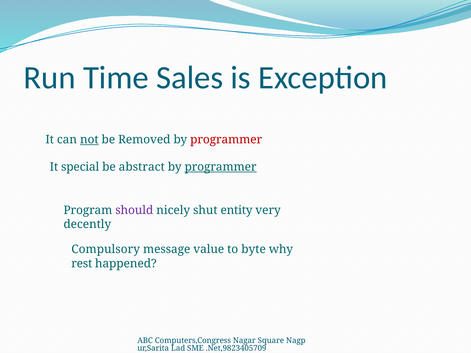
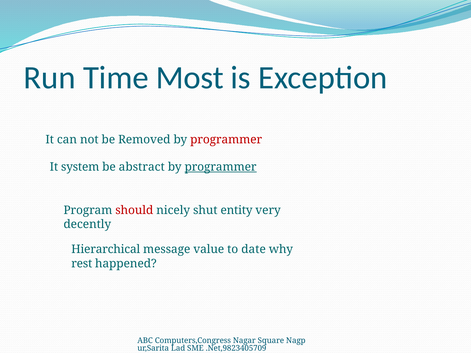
Sales: Sales -> Most
not underline: present -> none
special: special -> system
should colour: purple -> red
Compulsory: Compulsory -> Hierarchical
byte: byte -> date
